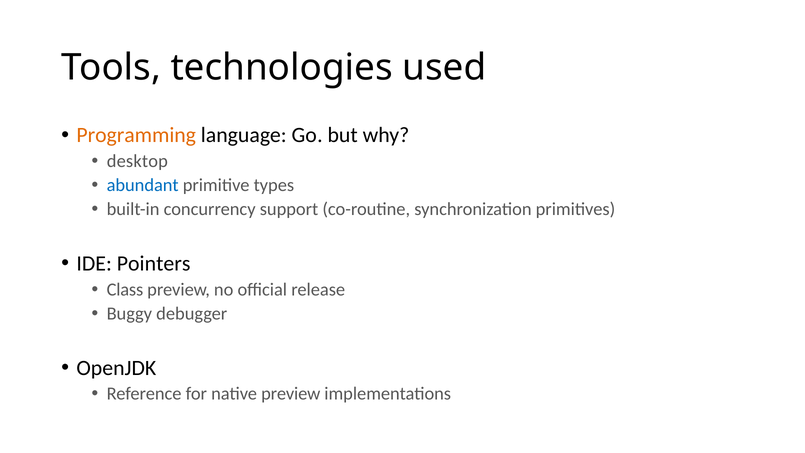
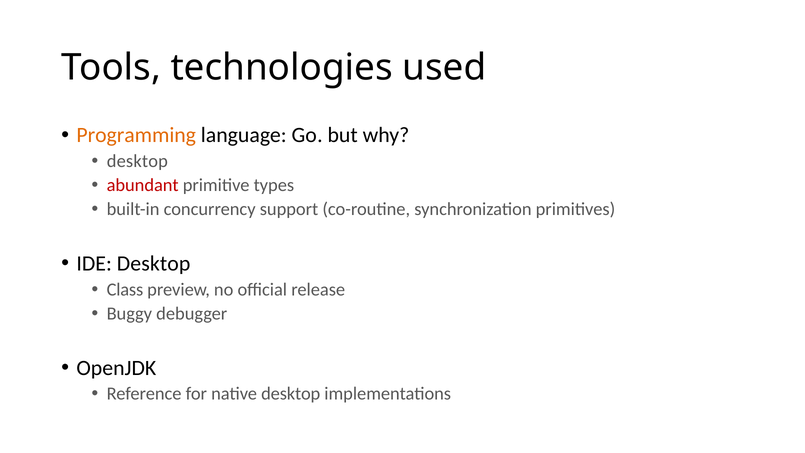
abundant colour: blue -> red
IDE Pointers: Pointers -> Desktop
native preview: preview -> desktop
